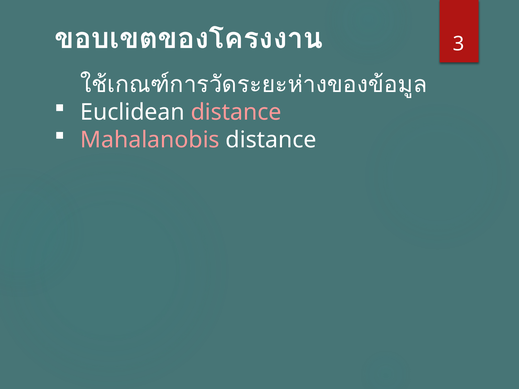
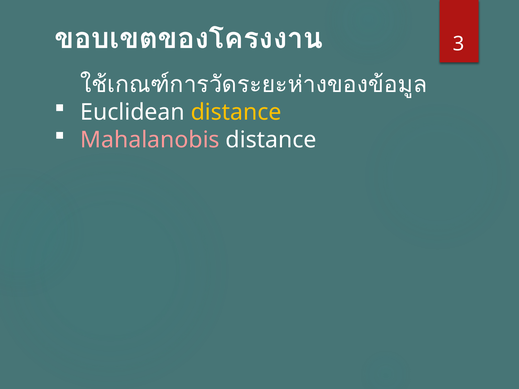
distance at (236, 112) colour: pink -> yellow
